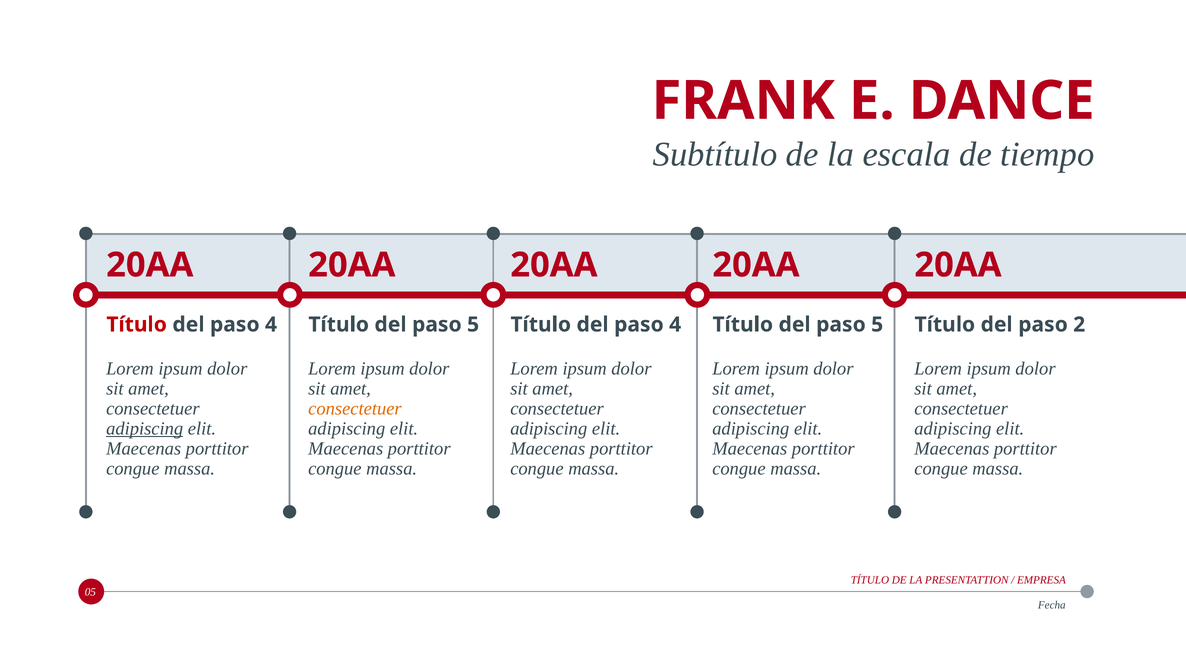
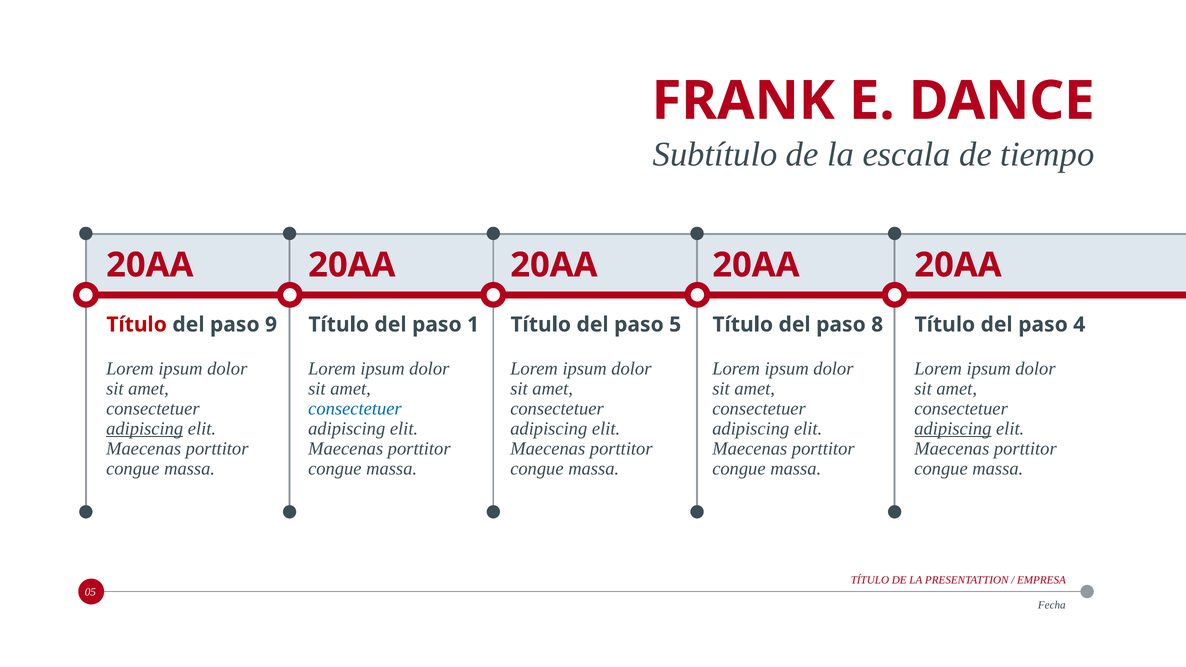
4 at (271, 325): 4 -> 9
5 at (473, 325): 5 -> 1
4 at (675, 325): 4 -> 5
5 at (877, 325): 5 -> 8
2: 2 -> 4
consectetuer at (355, 409) colour: orange -> blue
adipiscing at (953, 429) underline: none -> present
